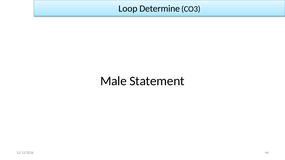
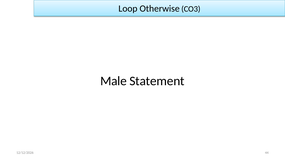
Determine: Determine -> Otherwise
